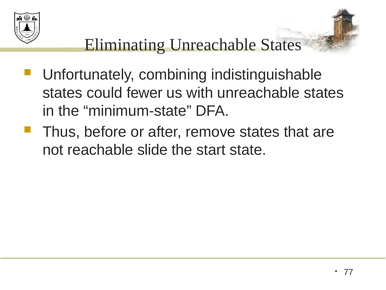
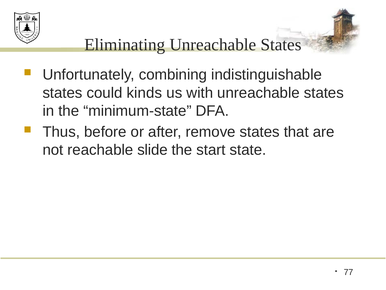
fewer: fewer -> kinds
